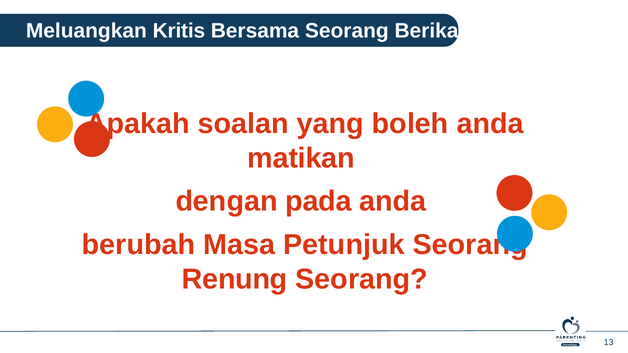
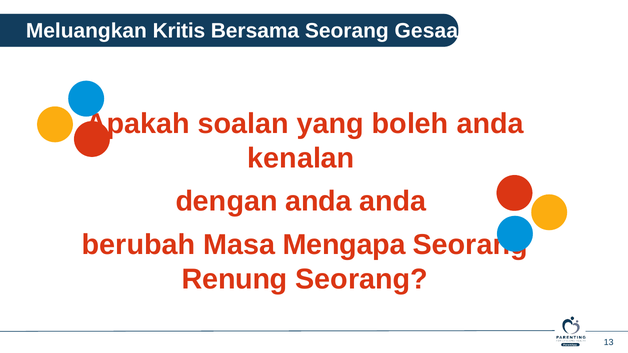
Berikan: Berikan -> Gesaan
matikan: matikan -> kenalan
dengan pada: pada -> anda
Petunjuk: Petunjuk -> Mengapa
